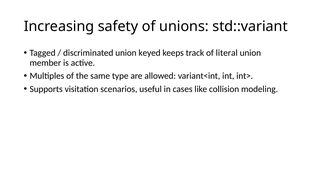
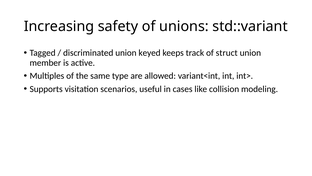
literal: literal -> struct
